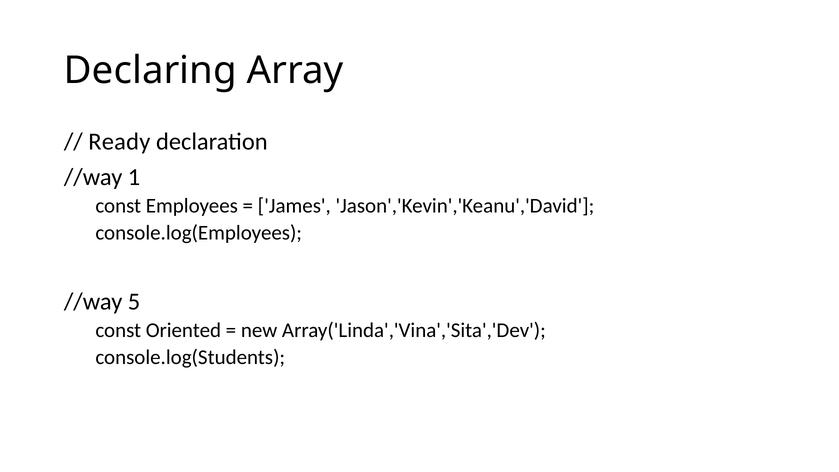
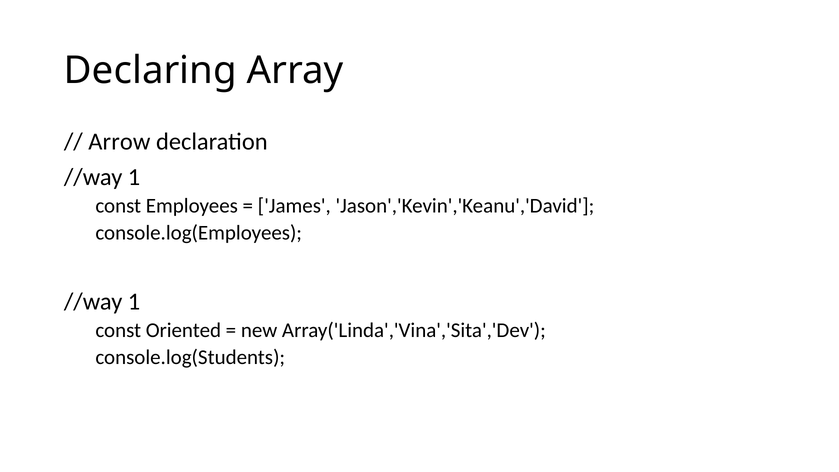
Ready: Ready -> Arrow
5 at (134, 301): 5 -> 1
